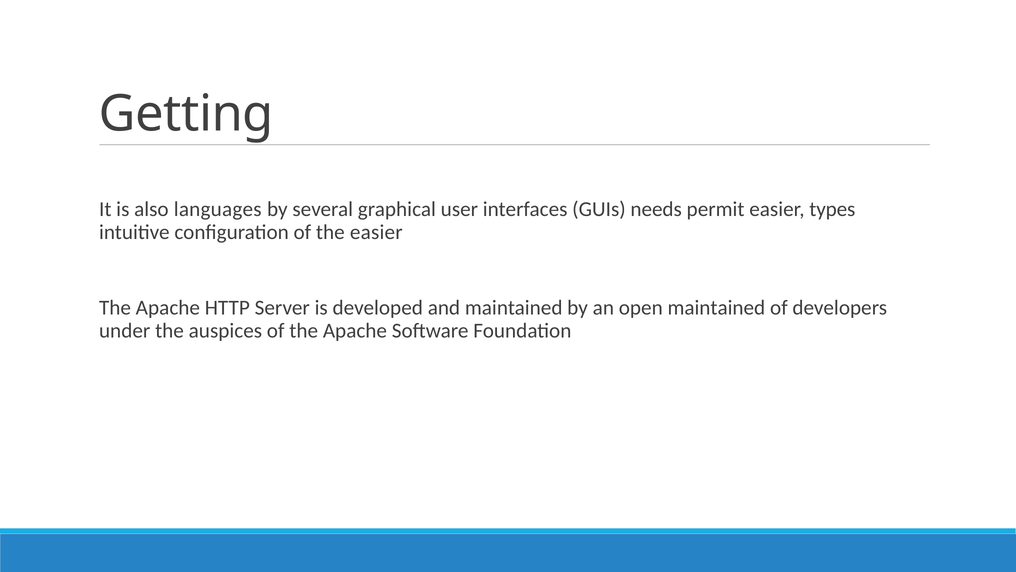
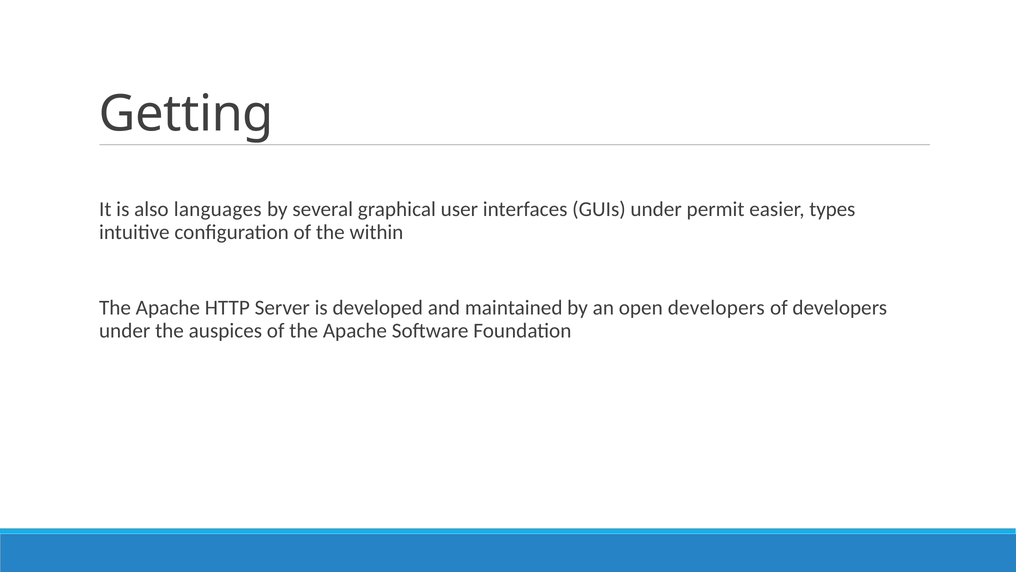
GUIs needs: needs -> under
the easier: easier -> within
open maintained: maintained -> developers
